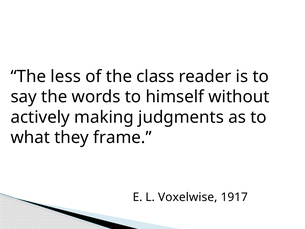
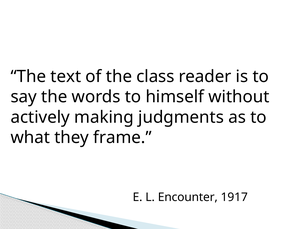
less: less -> text
Voxelwise: Voxelwise -> Encounter
